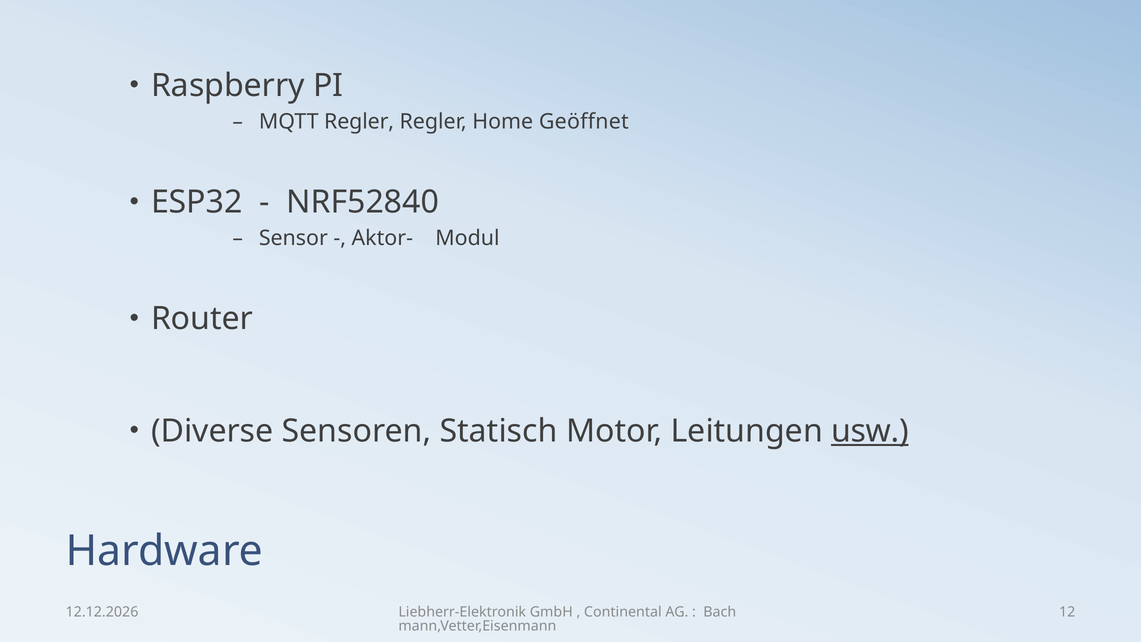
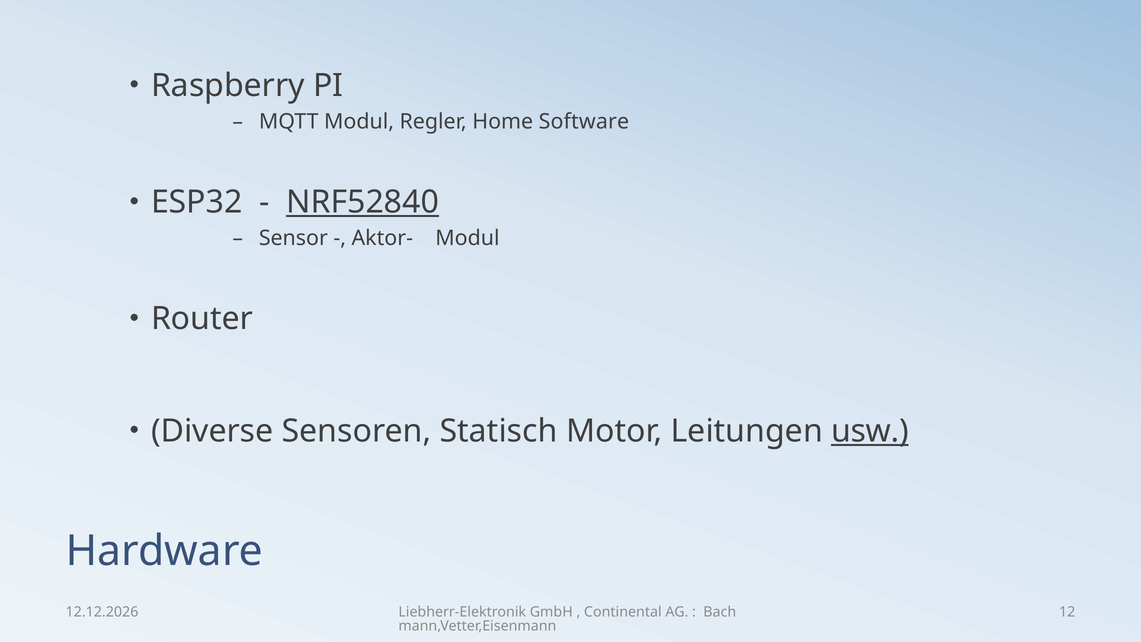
MQTT Regler: Regler -> Modul
Geöffnet: Geöffnet -> Software
NRF52840 underline: none -> present
